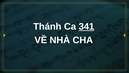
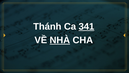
NHÀ underline: none -> present
